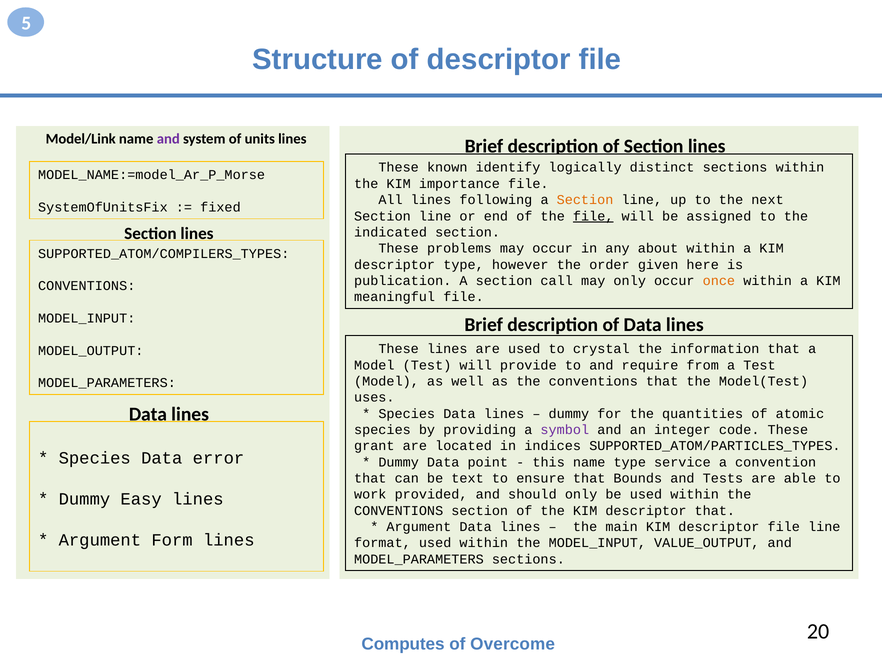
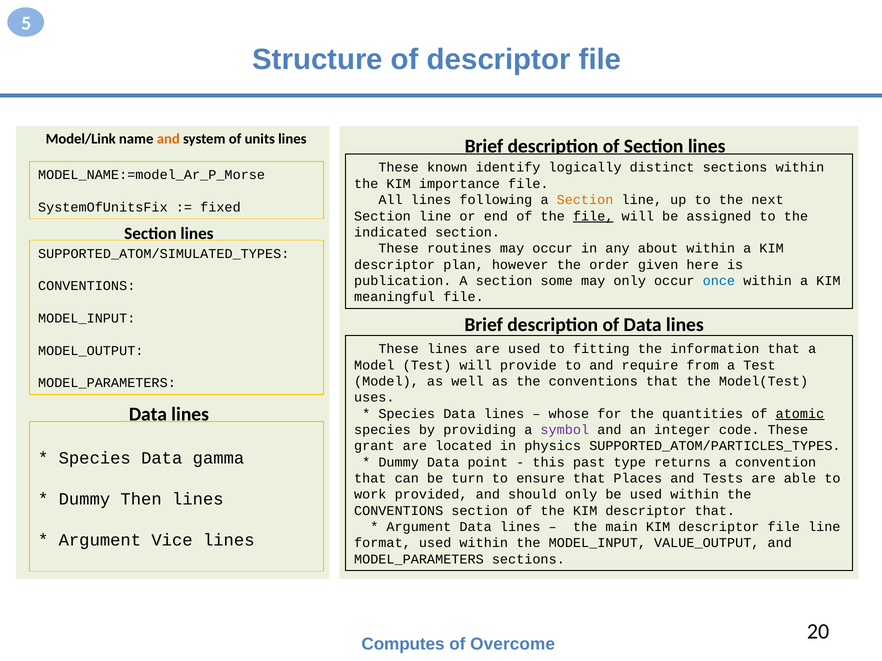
and at (168, 139) colour: purple -> orange
problems: problems -> routines
SUPPORTED_ATOM/COMPILERS_TYPES: SUPPORTED_ATOM/COMPILERS_TYPES -> SUPPORTED_ATOM/SIMULATED_TYPES
descriptor type: type -> plan
call: call -> some
once colour: orange -> blue
crystal: crystal -> fitting
dummy at (569, 414): dummy -> whose
atomic underline: none -> present
indices: indices -> physics
error: error -> gamma
this name: name -> past
service: service -> returns
text: text -> turn
Bounds: Bounds -> Places
Easy: Easy -> Then
Form: Form -> Vice
